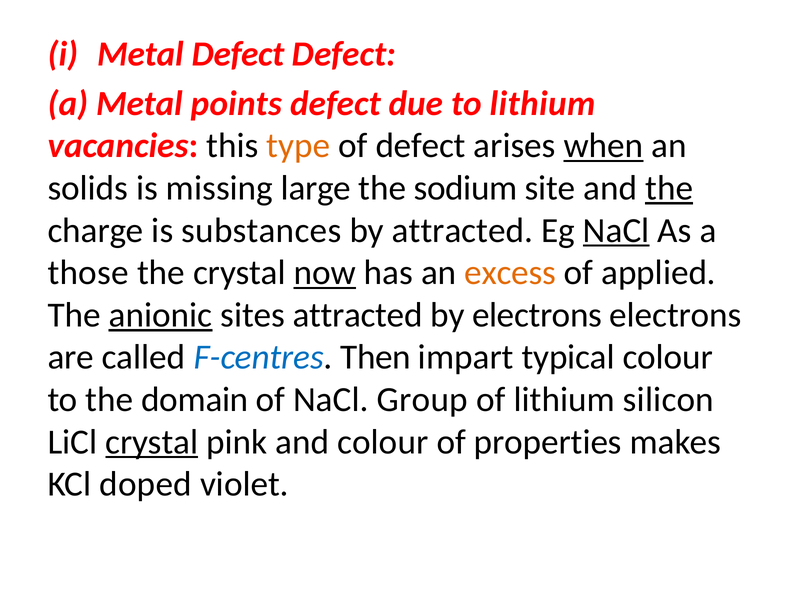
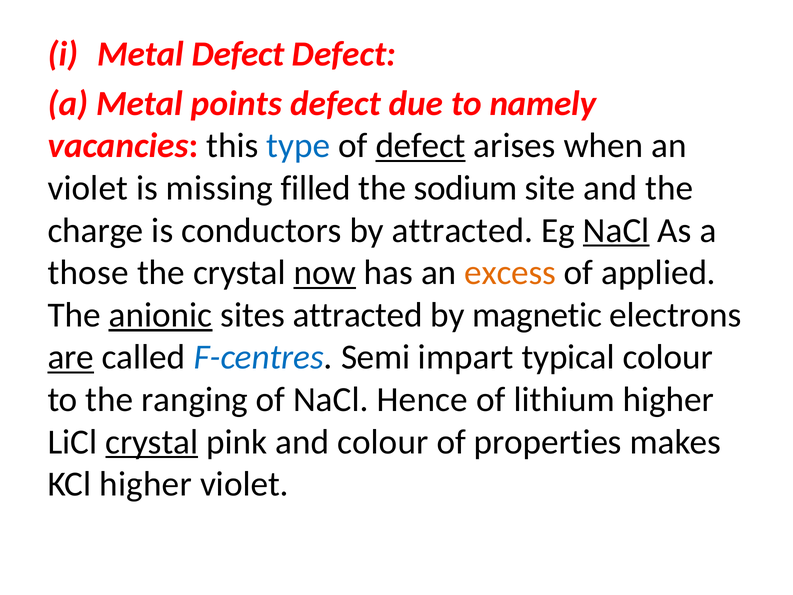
to lithium: lithium -> namely
type colour: orange -> blue
defect at (421, 146) underline: none -> present
when underline: present -> none
solids at (88, 188): solids -> violet
large: large -> filled
the at (669, 188) underline: present -> none
substances: substances -> conductors
by electrons: electrons -> magnetic
are underline: none -> present
Then: Then -> Semi
domain: domain -> ranging
Group: Group -> Hence
lithium silicon: silicon -> higher
KCl doped: doped -> higher
